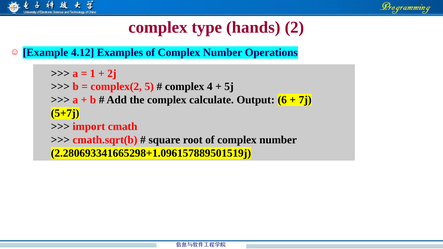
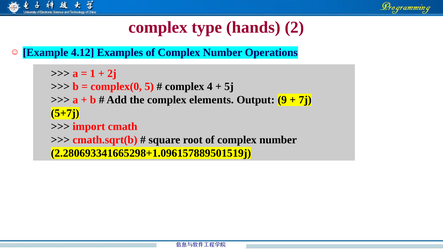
complex(2: complex(2 -> complex(0
calculate: calculate -> elements
6: 6 -> 9
